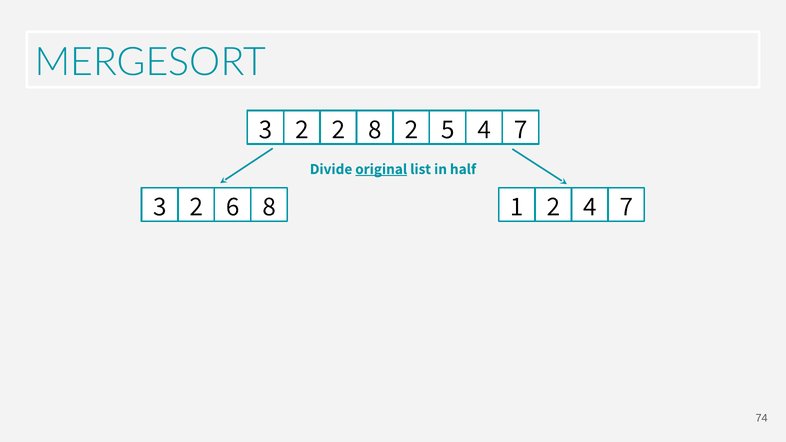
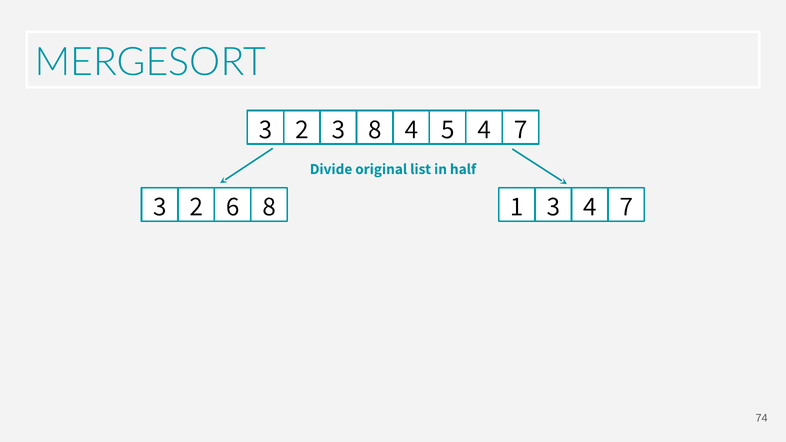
2 2: 2 -> 3
8 2: 2 -> 4
original underline: present -> none
1 2: 2 -> 3
